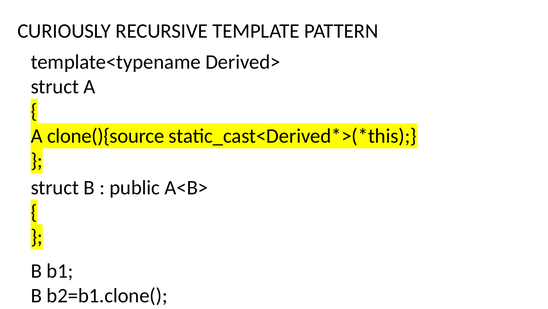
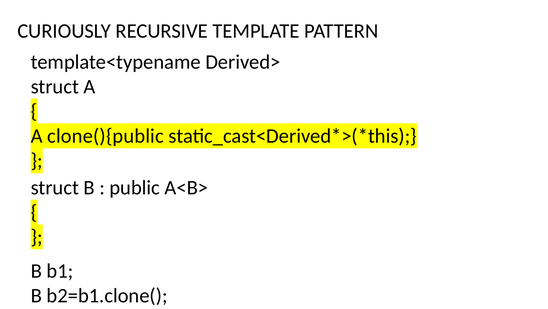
clone(){source: clone(){source -> clone(){public
